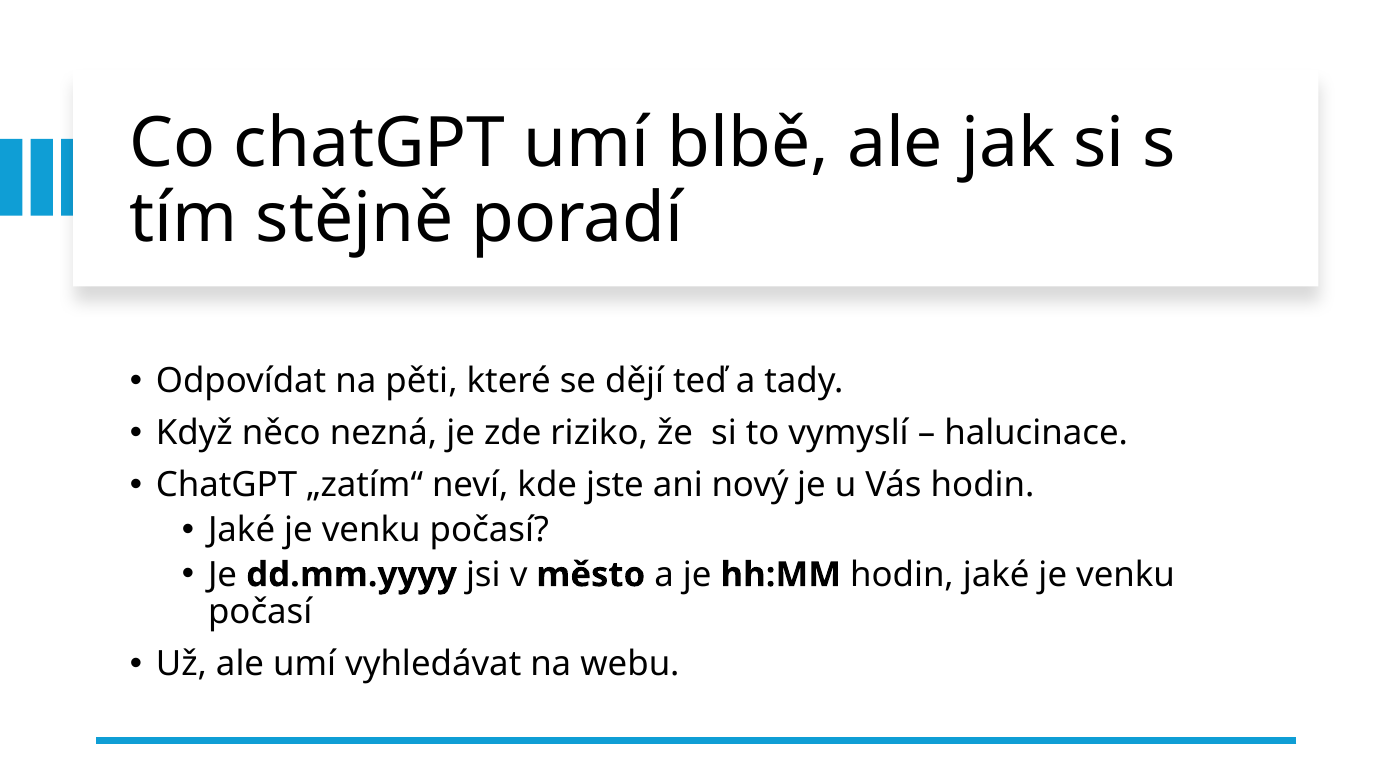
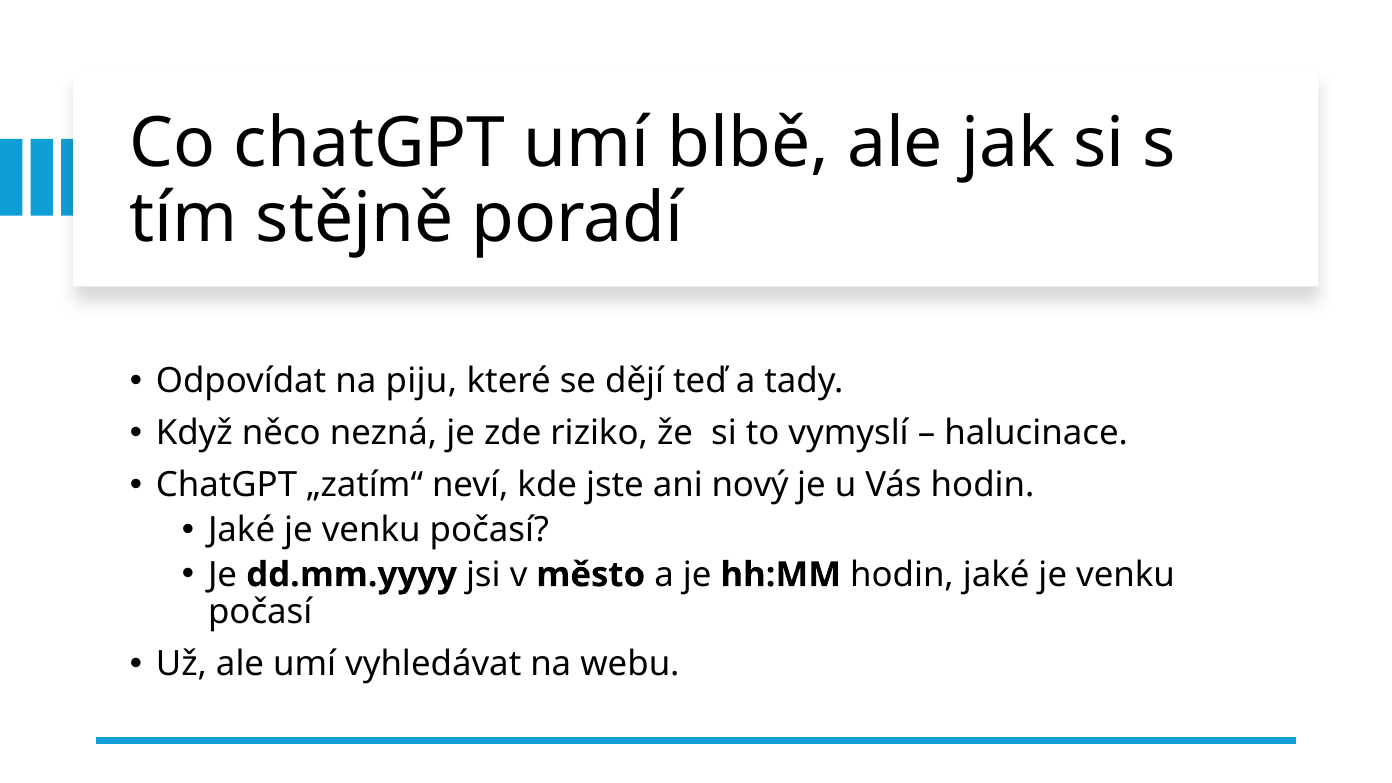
pěti: pěti -> piju
